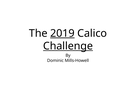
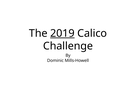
Challenge underline: present -> none
